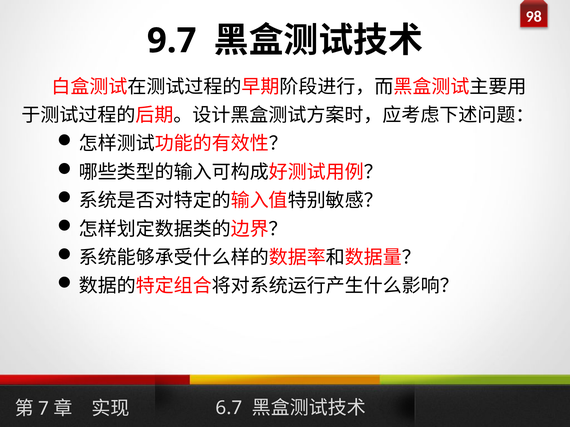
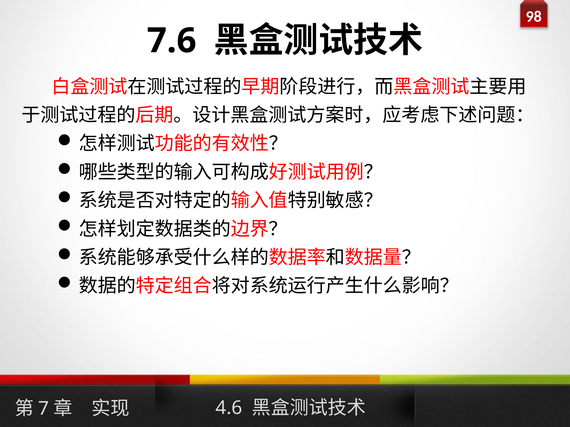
9.7: 9.7 -> 7.6
6.7: 6.7 -> 4.6
